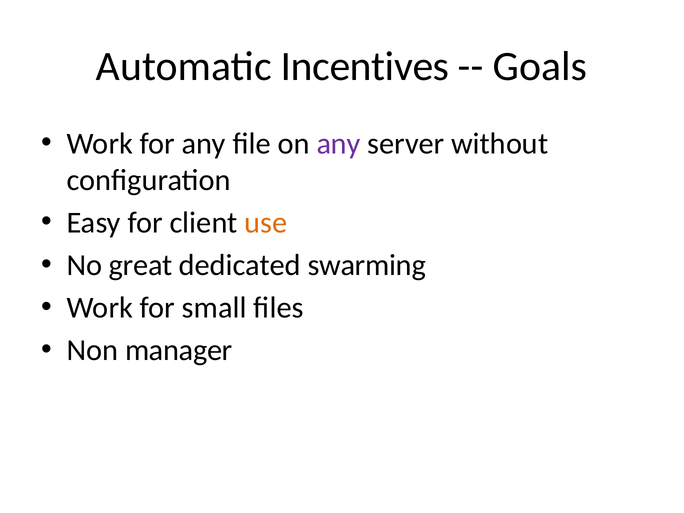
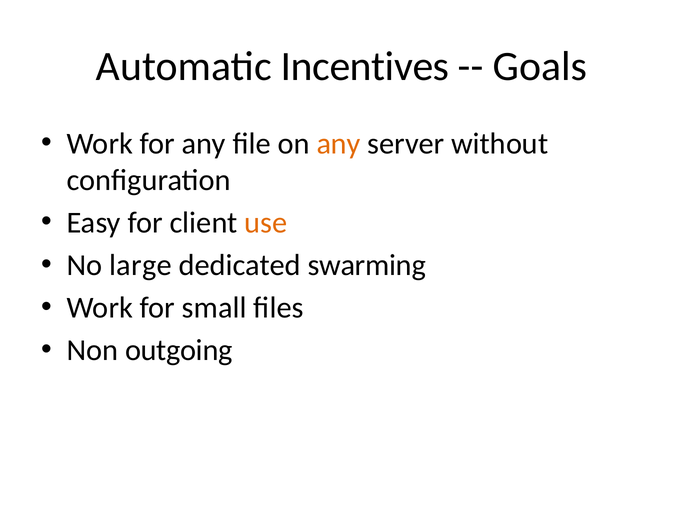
any at (338, 143) colour: purple -> orange
great: great -> large
manager: manager -> outgoing
